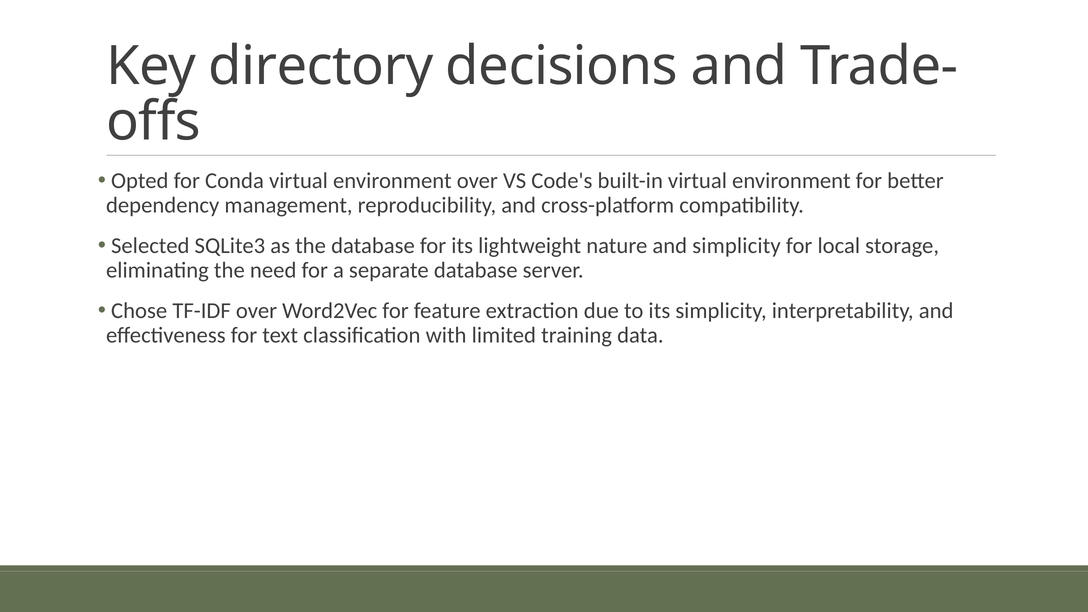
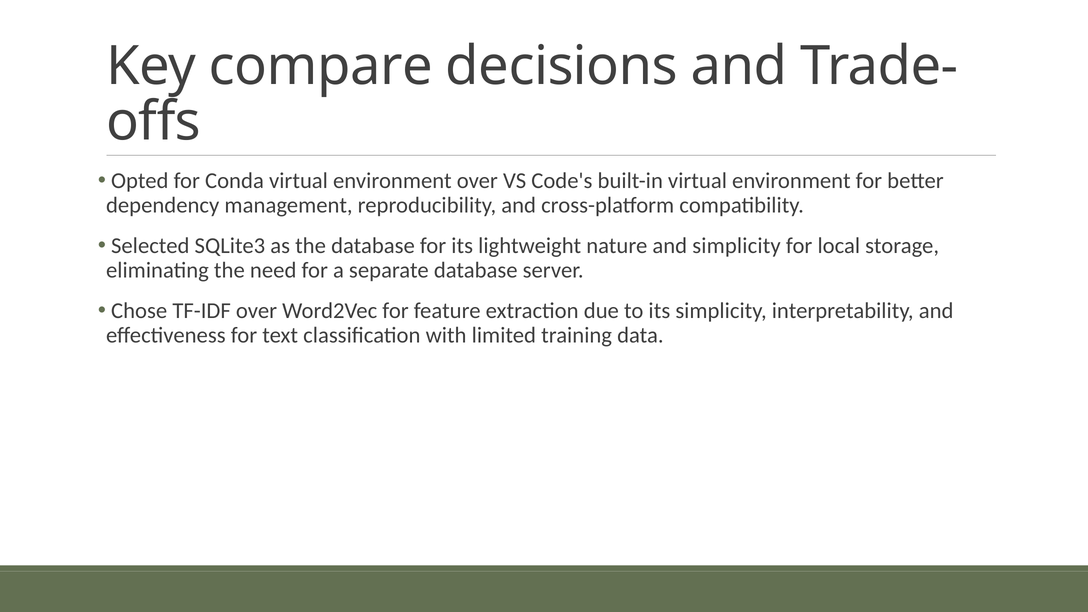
directory: directory -> compare
